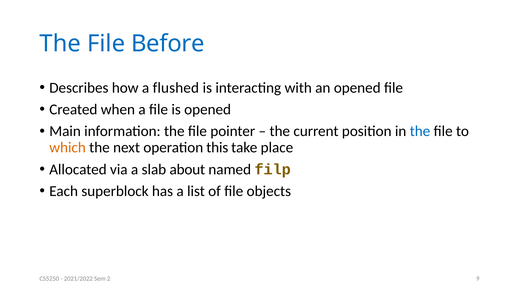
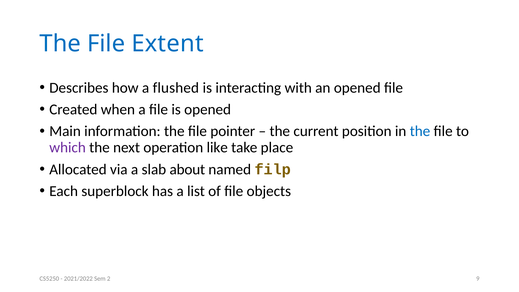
Before: Before -> Extent
which colour: orange -> purple
this: this -> like
